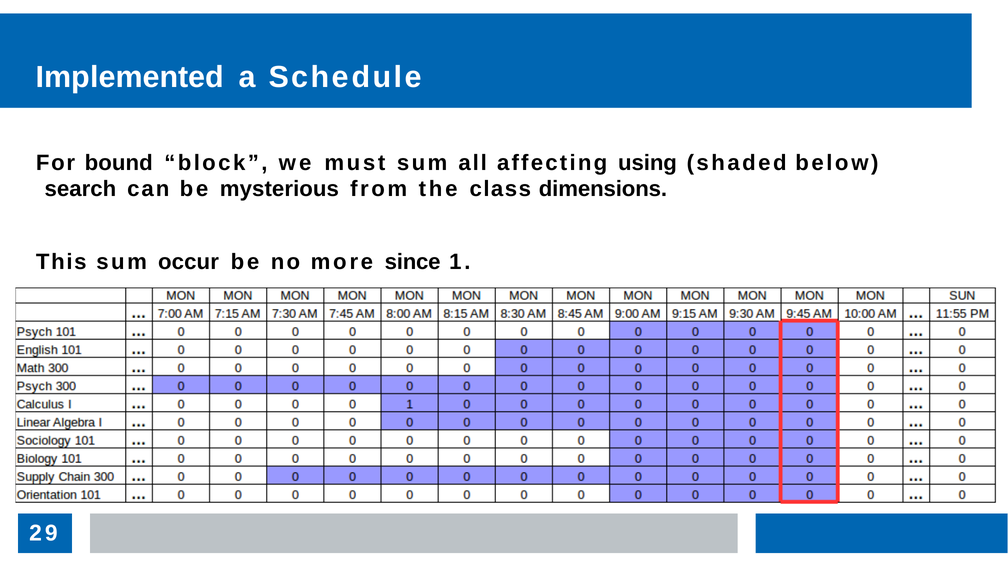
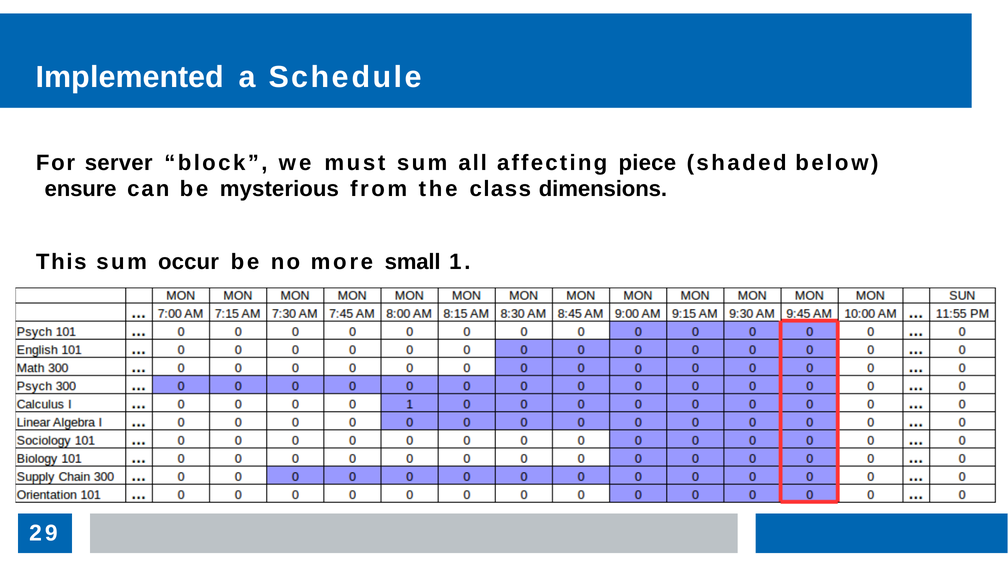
bound: bound -> server
using: using -> piece
search: search -> ensure
since: since -> small
